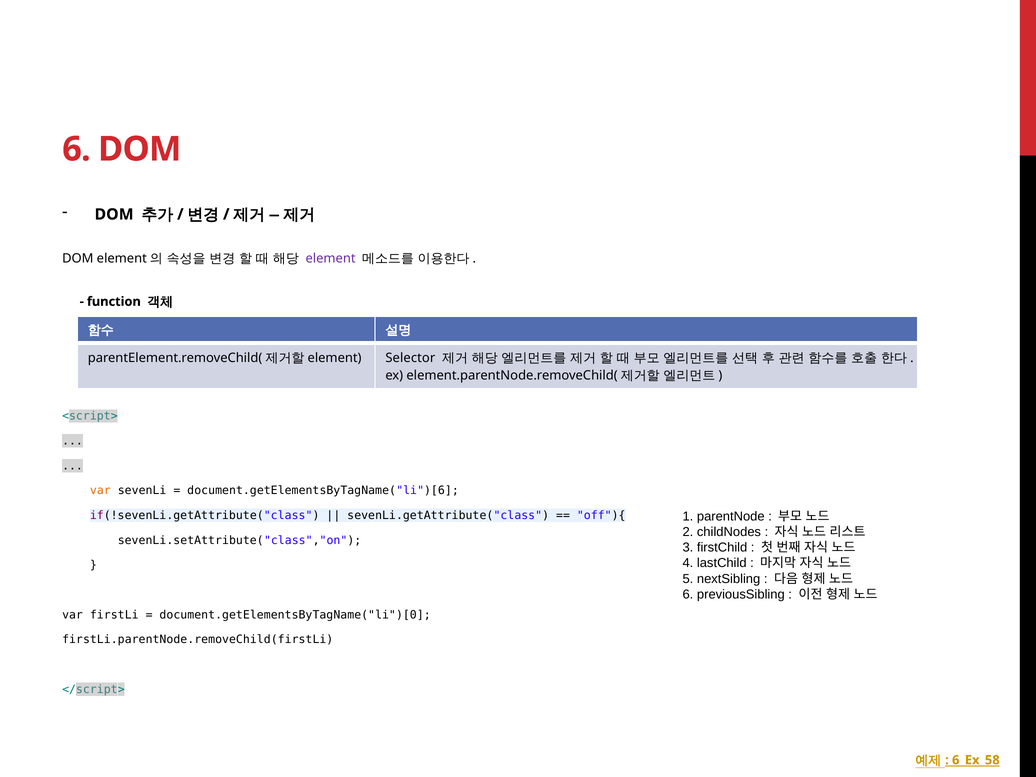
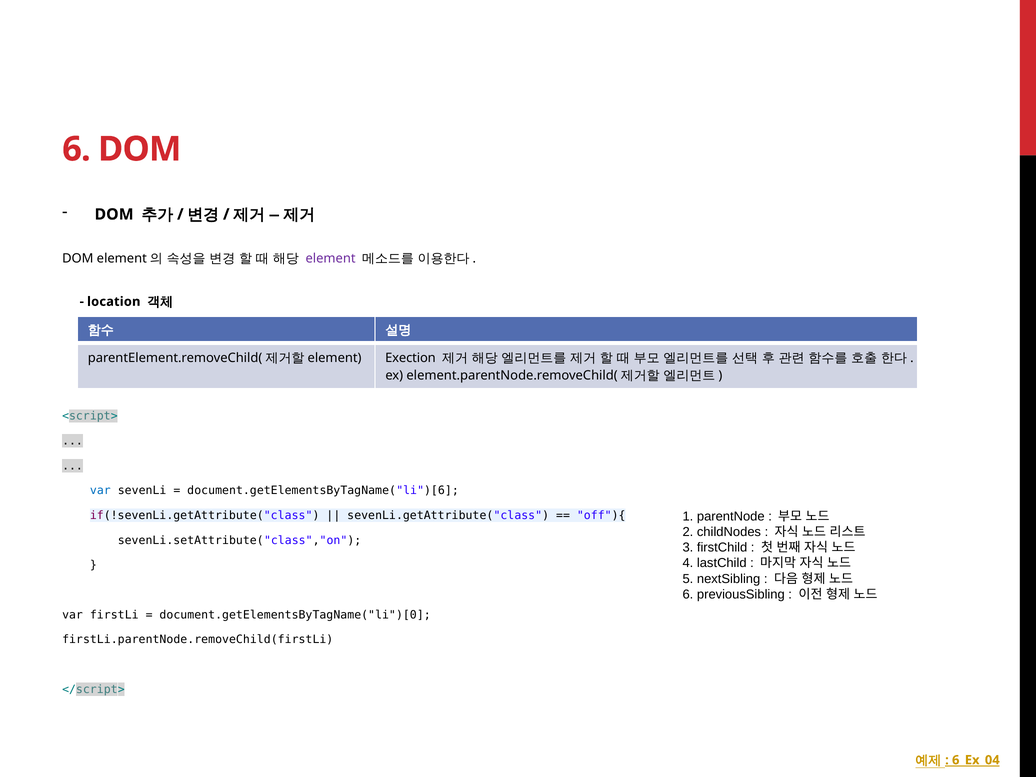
function: function -> location
Selector: Selector -> Exection
var at (100, 491) colour: orange -> blue
6_Ex_58: 6_Ex_58 -> 6_Ex_04
